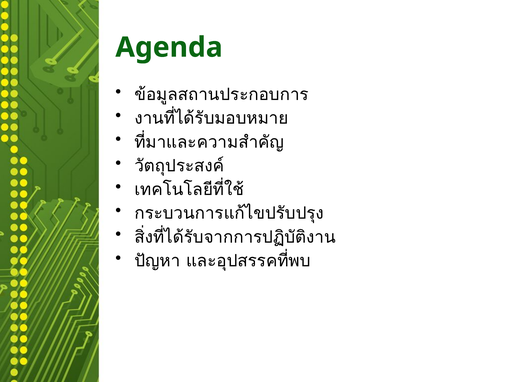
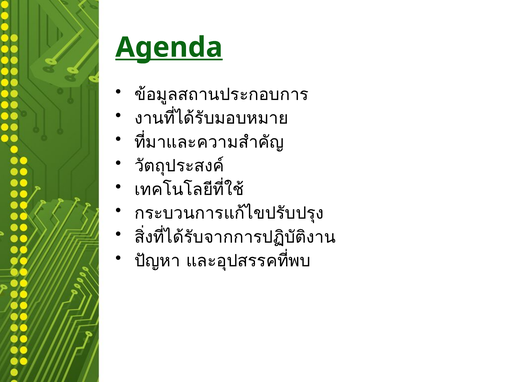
Agenda underline: none -> present
